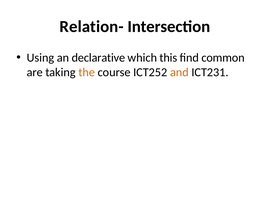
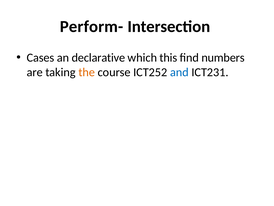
Relation-: Relation- -> Perform-
Using: Using -> Cases
common: common -> numbers
and colour: orange -> blue
